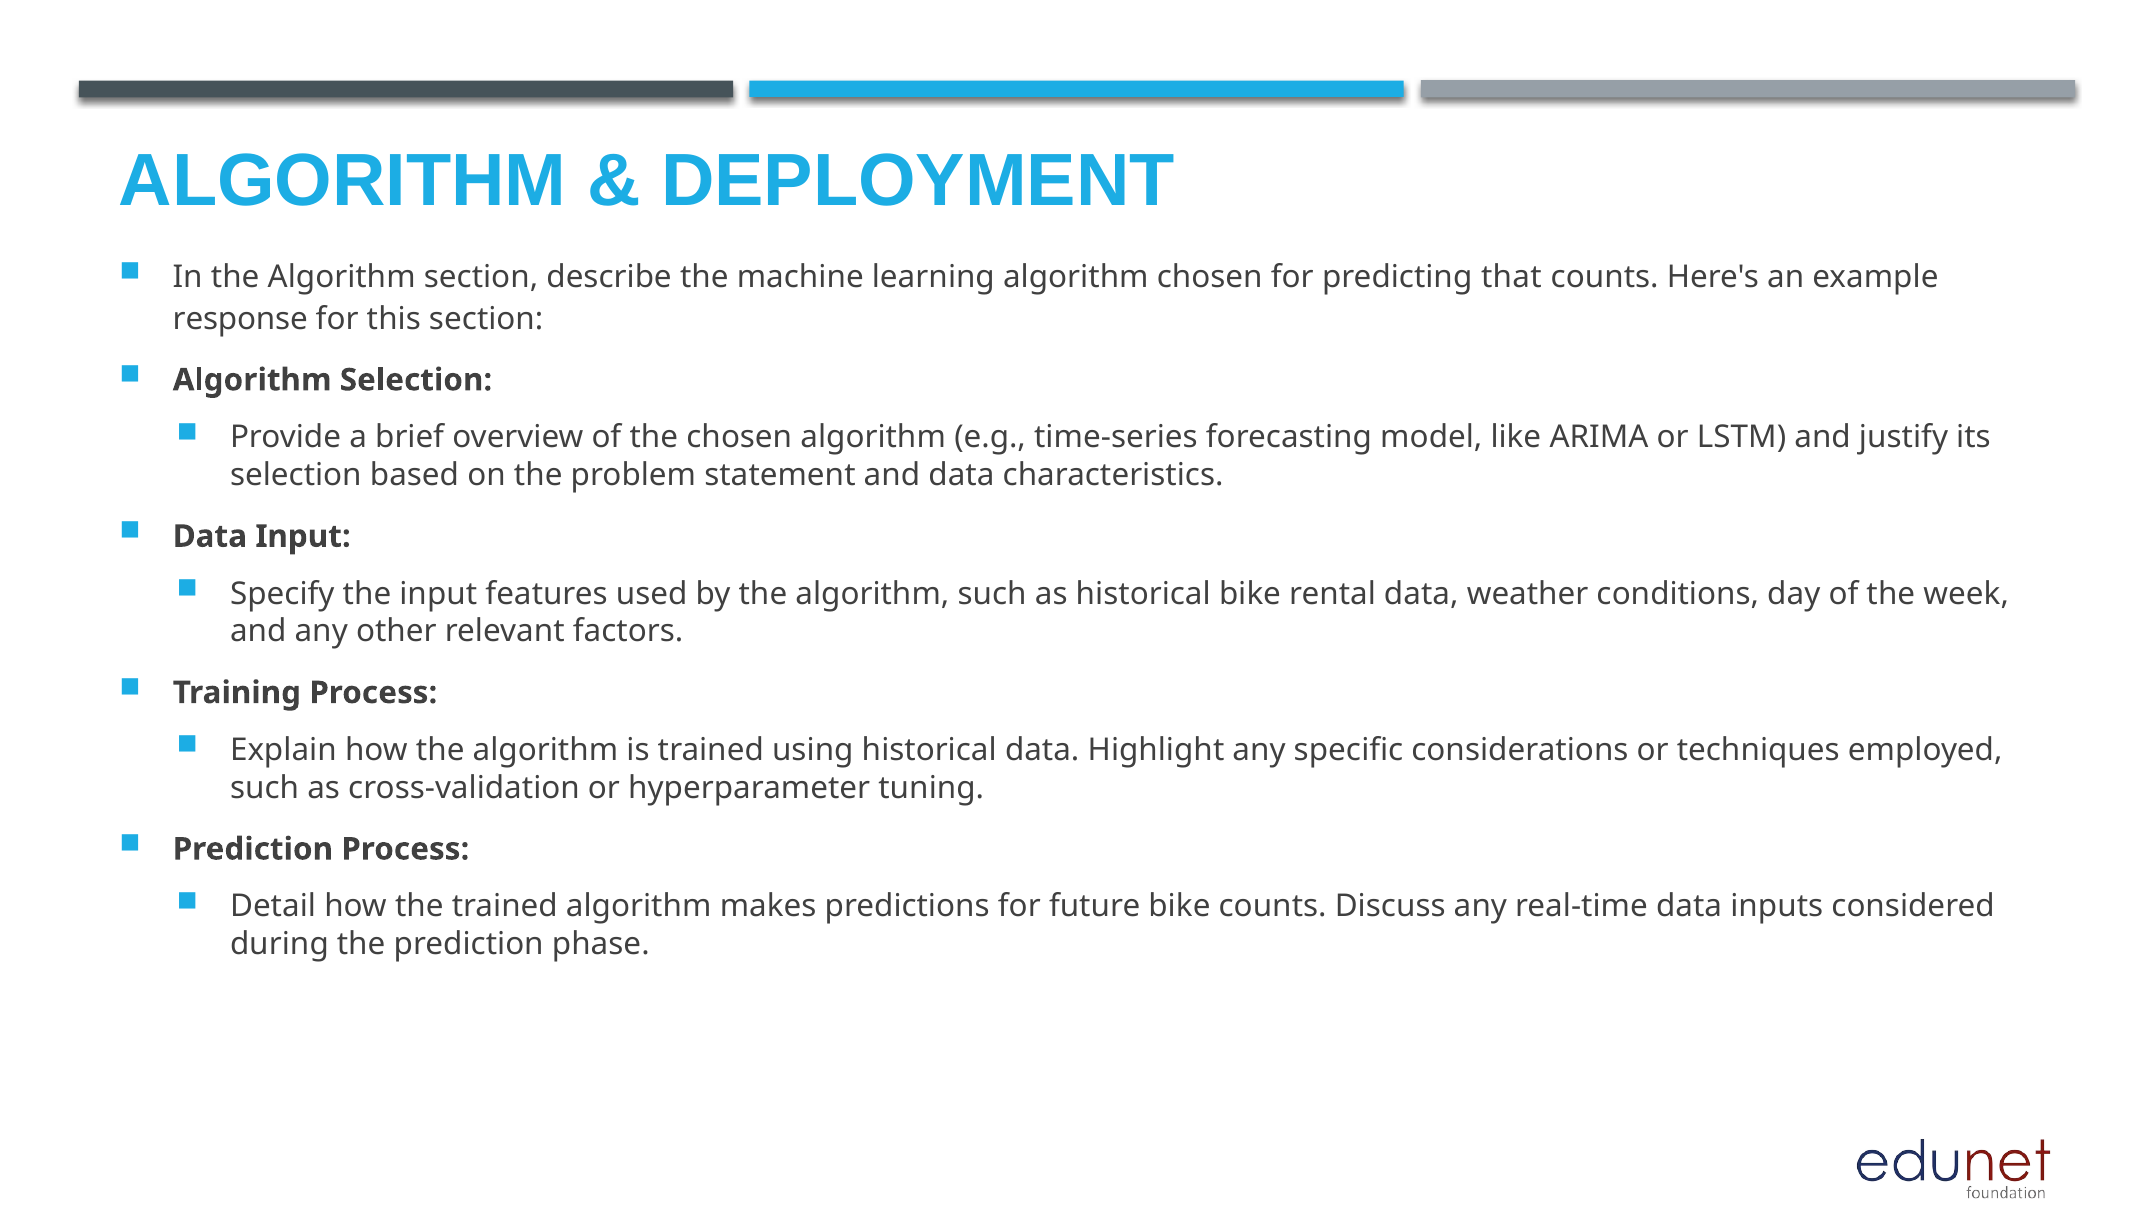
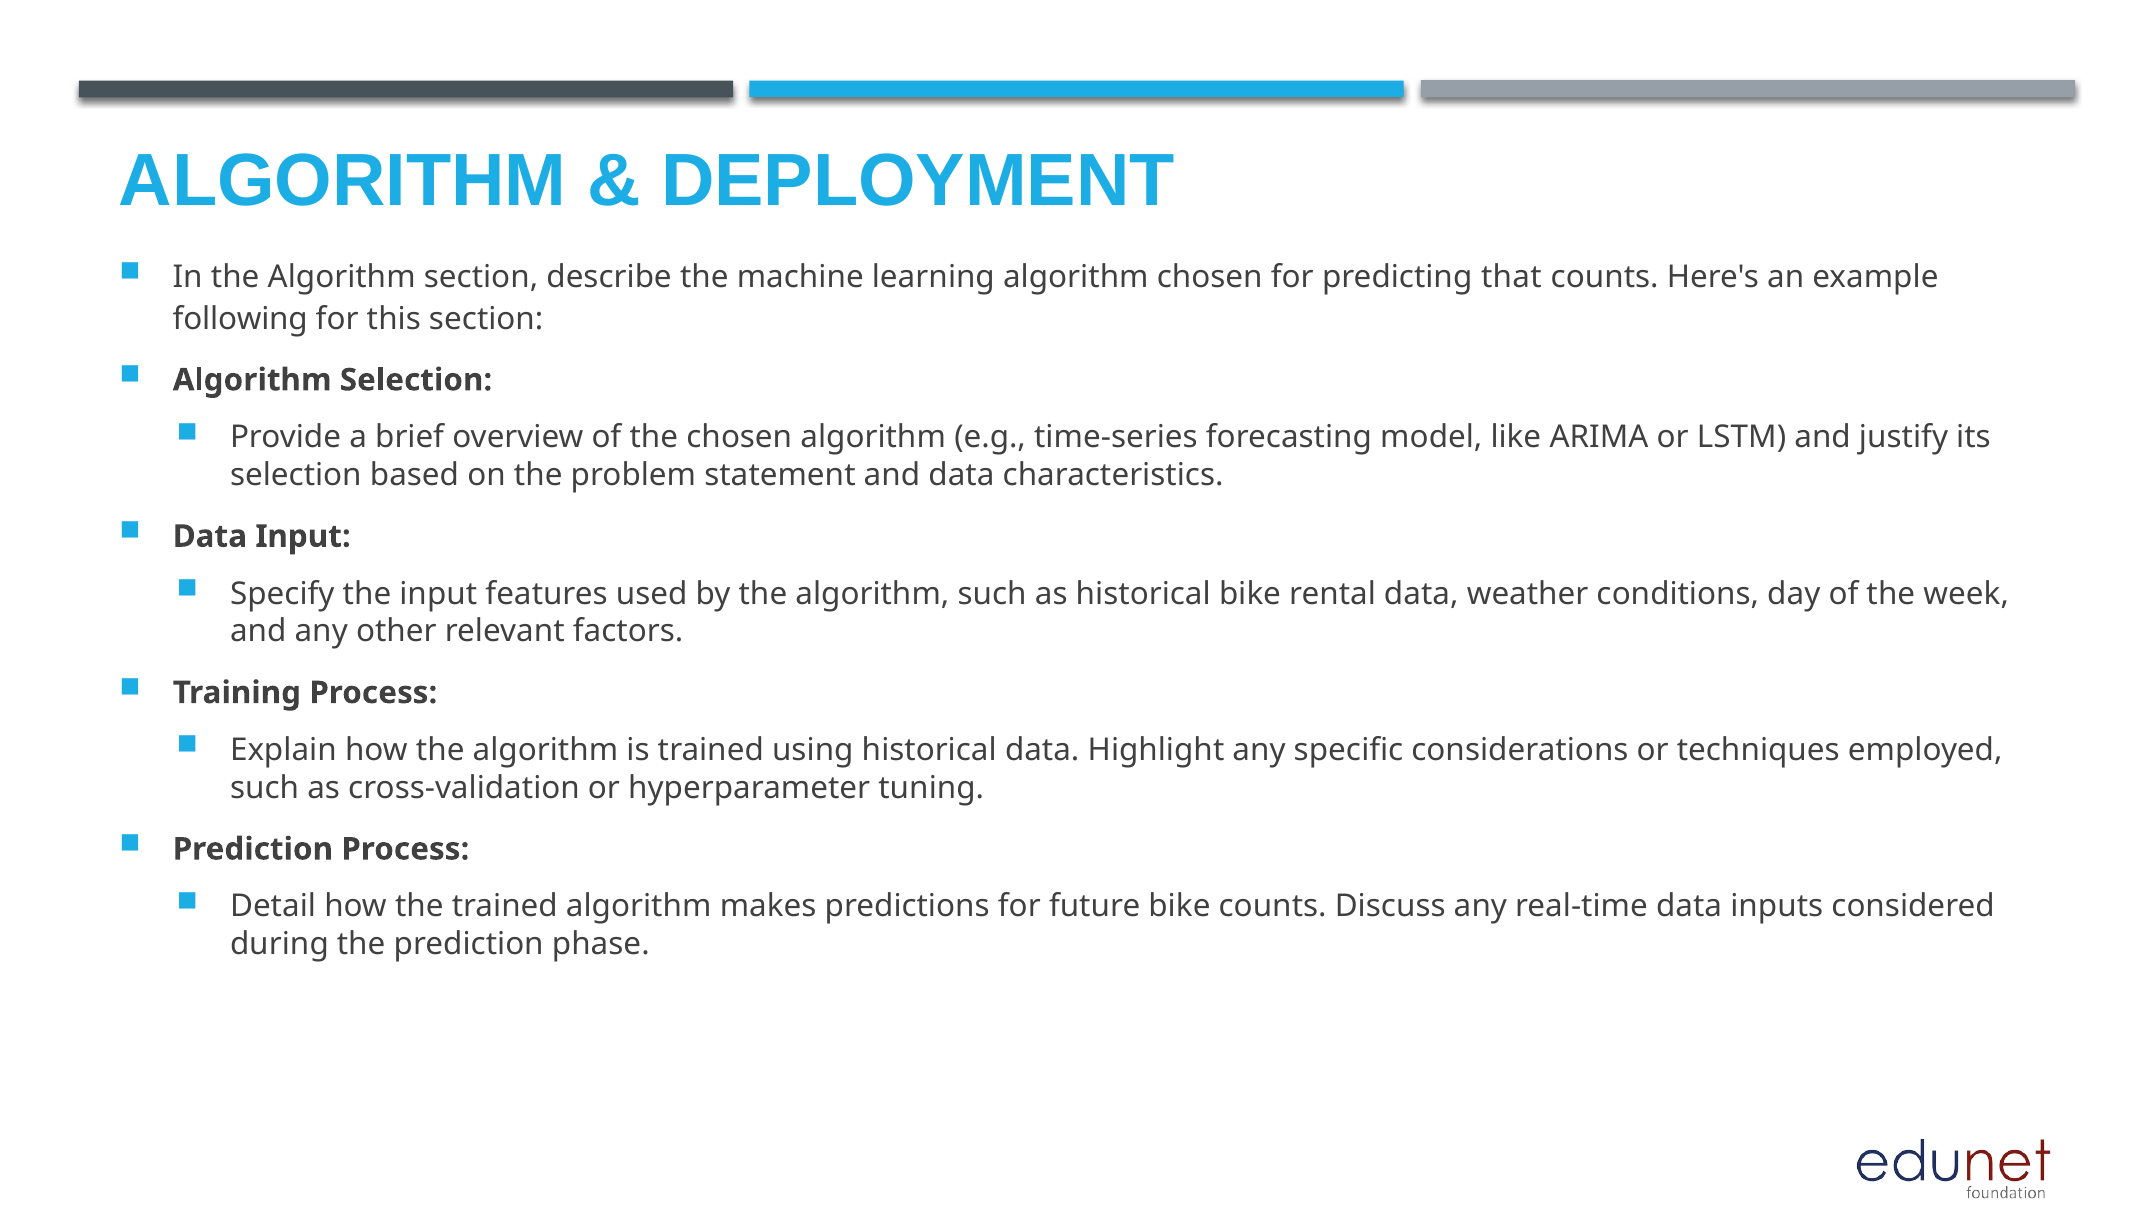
response: response -> following
